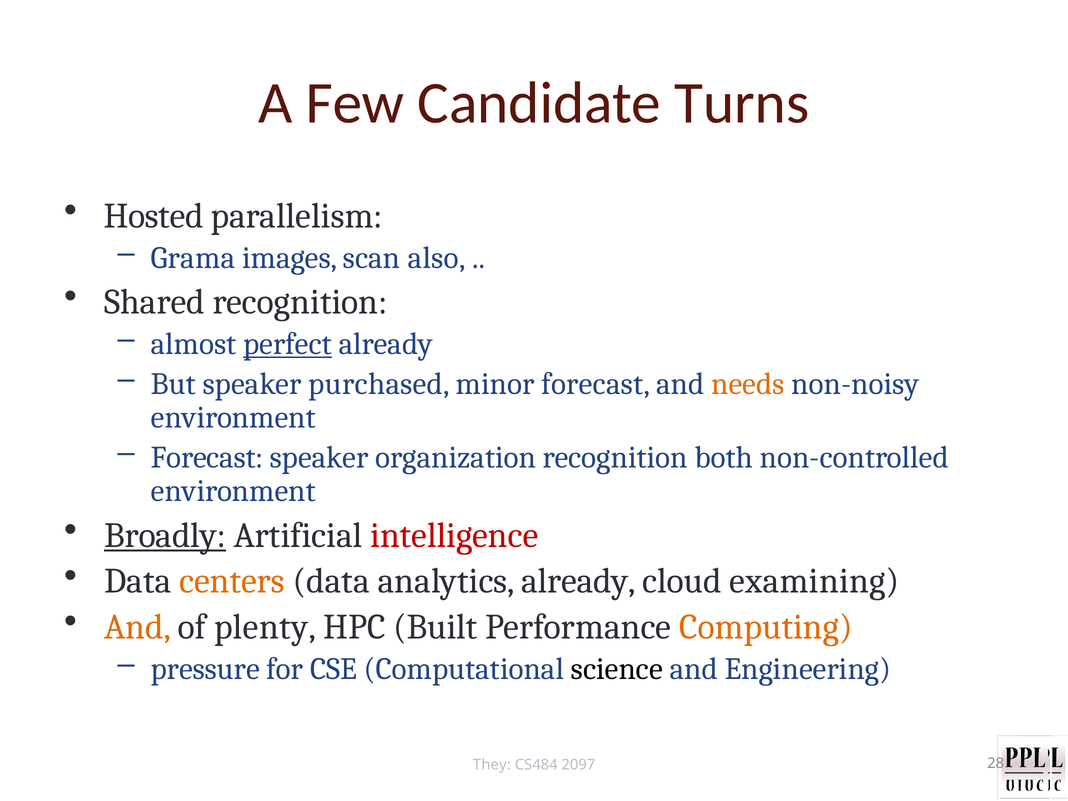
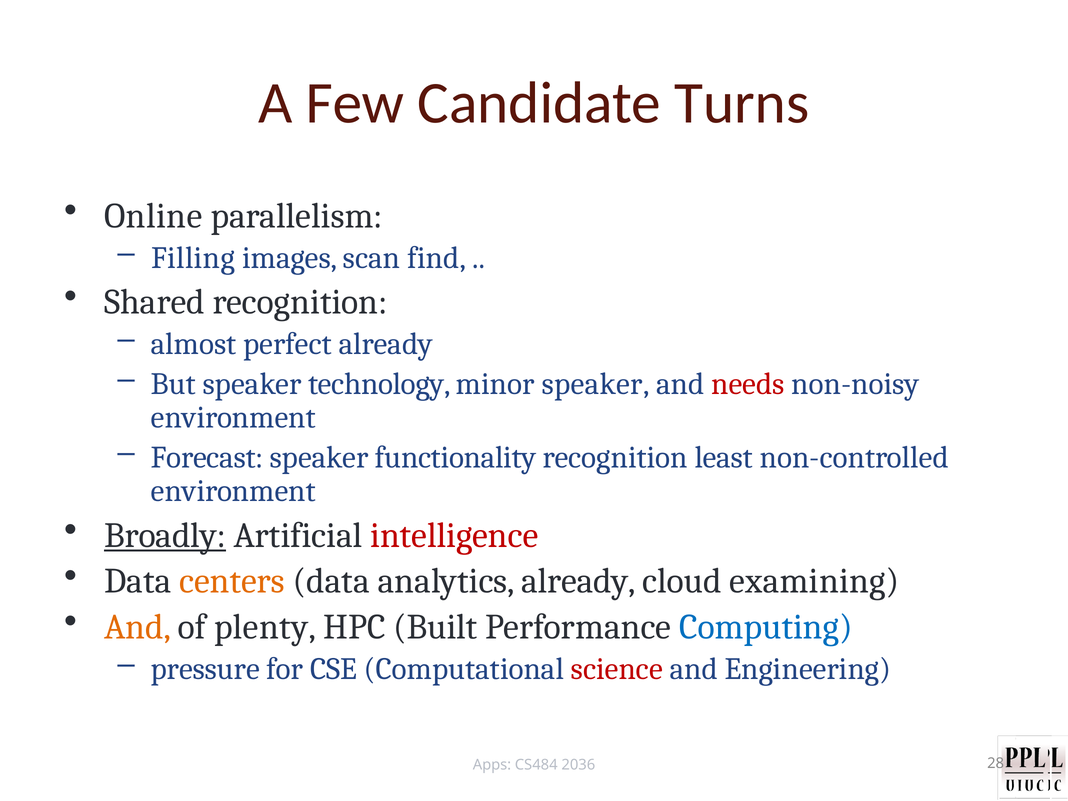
Hosted: Hosted -> Online
Grama: Grama -> Filling
also: also -> find
perfect underline: present -> none
purchased: purchased -> technology
minor forecast: forecast -> speaker
needs colour: orange -> red
organization: organization -> functionality
both: both -> least
Computing colour: orange -> blue
science colour: black -> red
They: They -> Apps
2097: 2097 -> 2036
